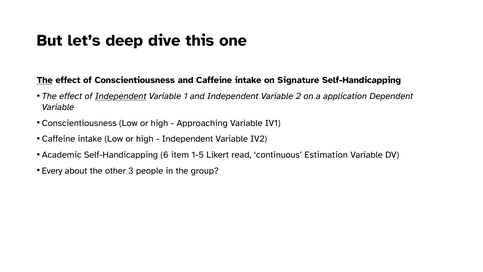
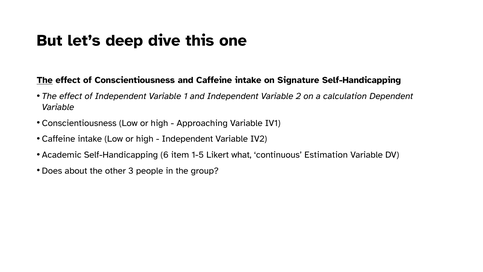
Independent at (121, 96) underline: present -> none
application: application -> calculation
read: read -> what
Every: Every -> Does
